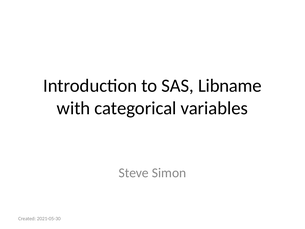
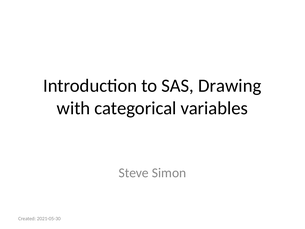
Libname: Libname -> Drawing
